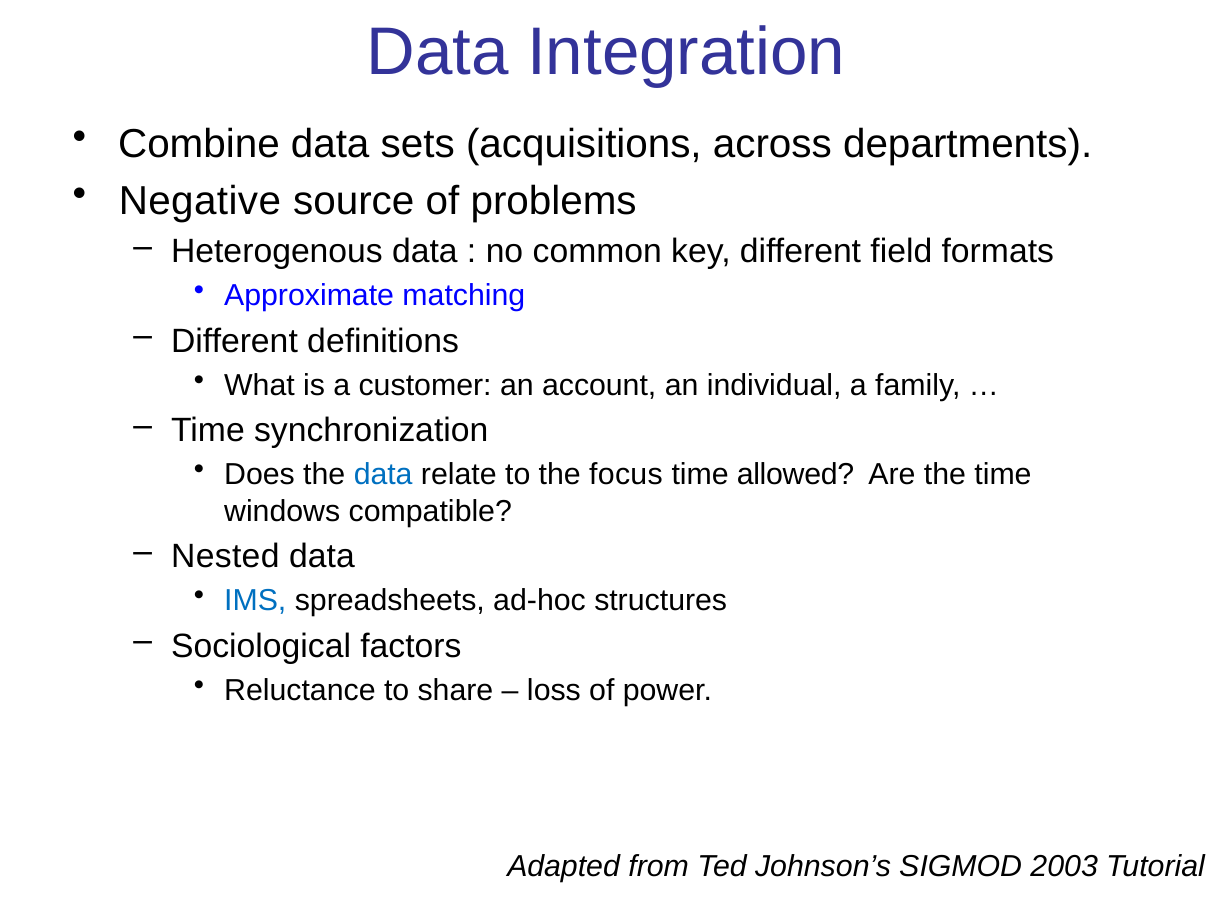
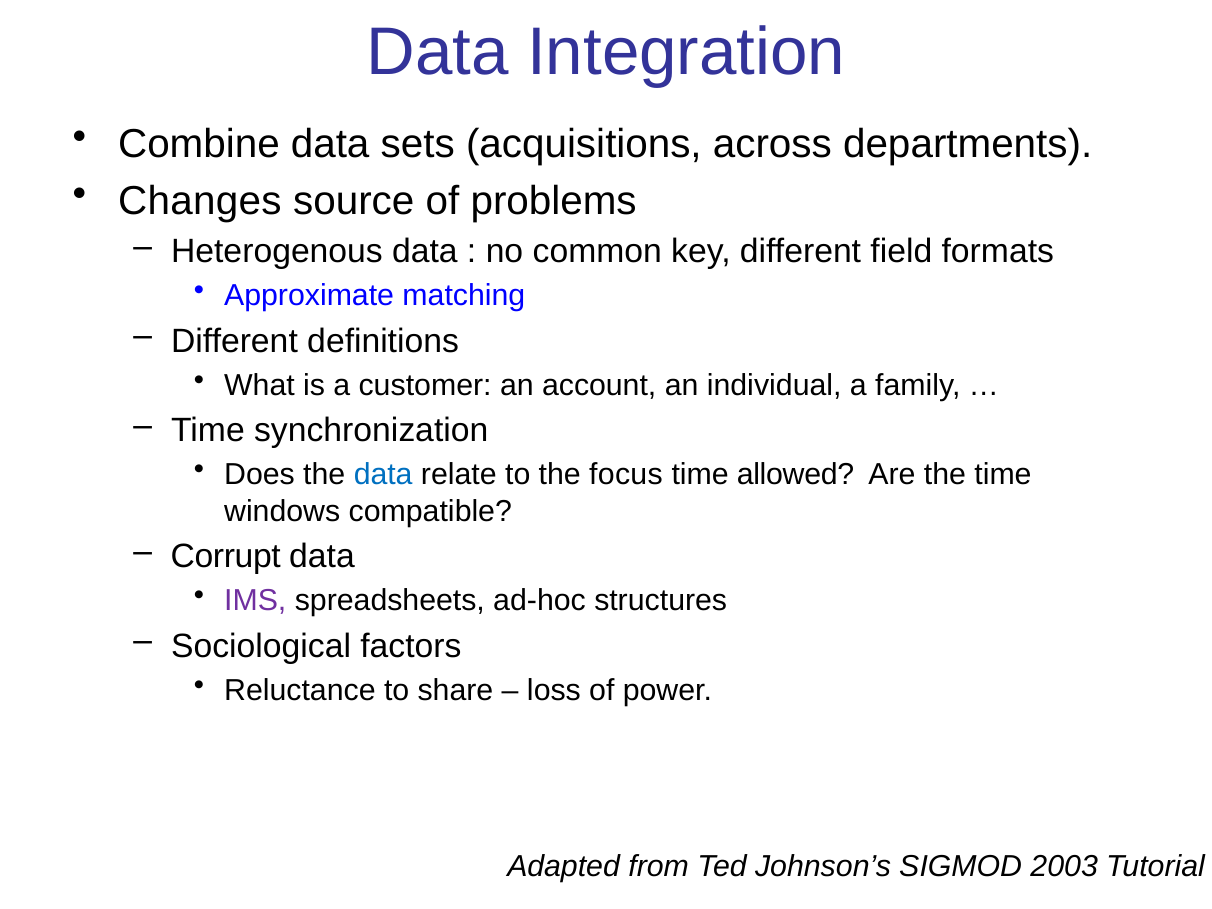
Negative: Negative -> Changes
Nested: Nested -> Corrupt
IMS colour: blue -> purple
